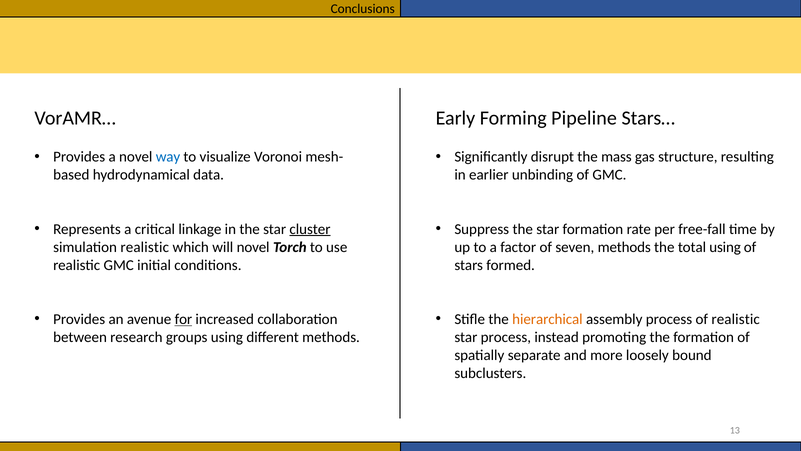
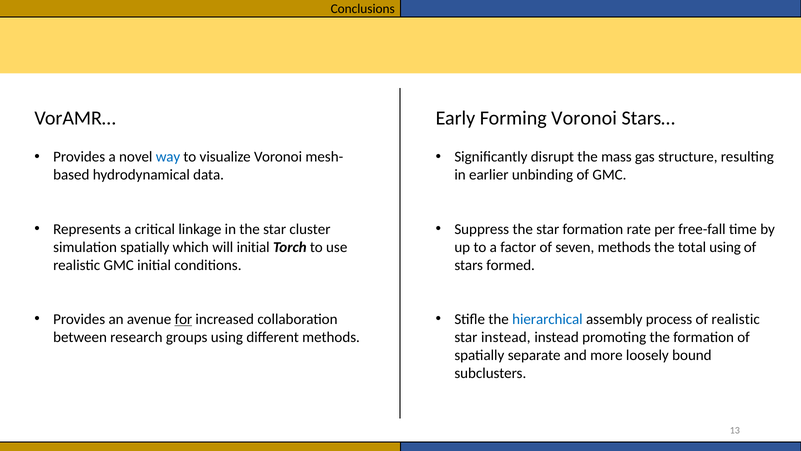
Forming Pipeline: Pipeline -> Voronoi
cluster underline: present -> none
simulation realistic: realistic -> spatially
will novel: novel -> initial
hierarchical colour: orange -> blue
star process: process -> instead
